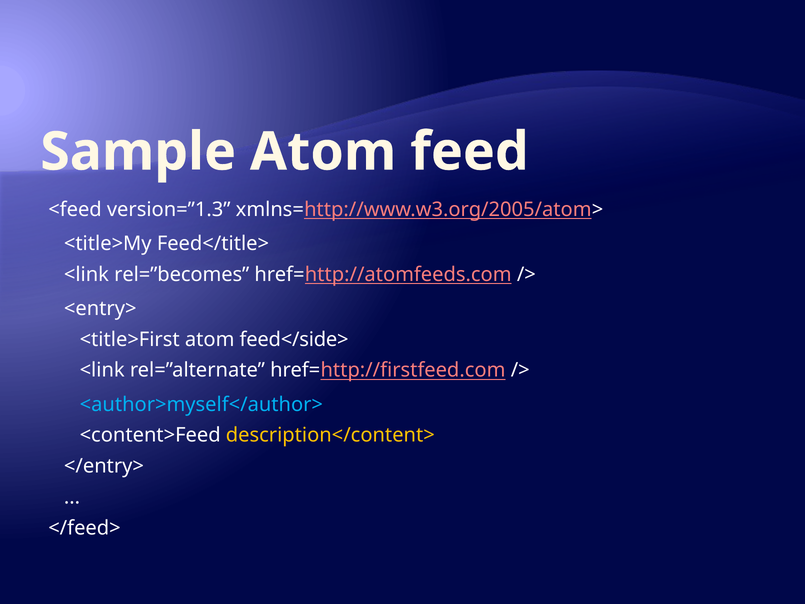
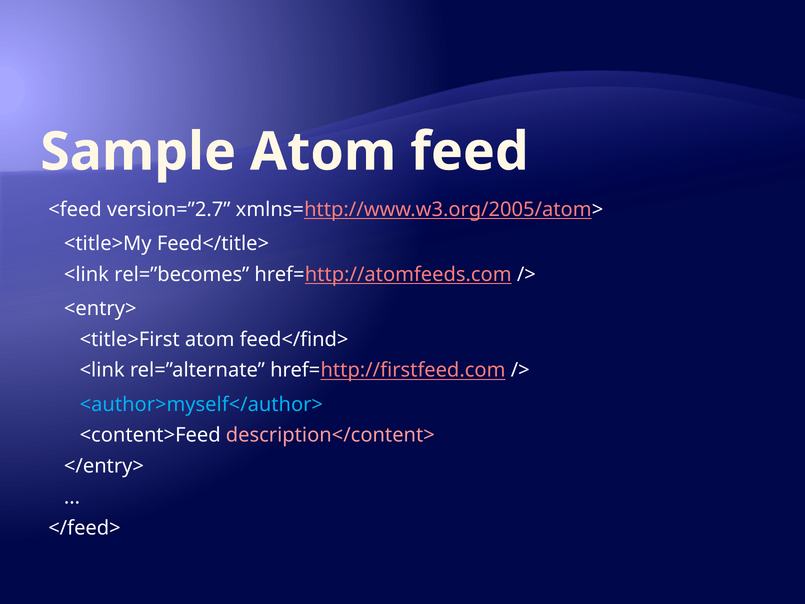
version=”1.3: version=”1.3 -> version=”2.7
feed</side>: feed</side> -> feed</find>
description</content> colour: yellow -> pink
